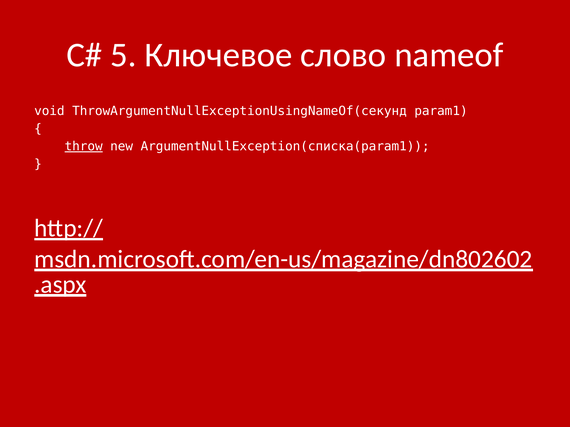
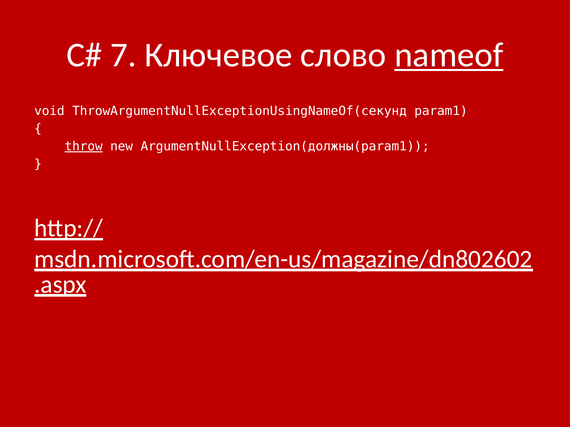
5: 5 -> 7
nameof underline: none -> present
ArgumentNullException(списка(param1: ArgumentNullException(списка(param1 -> ArgumentNullException(должны(param1
